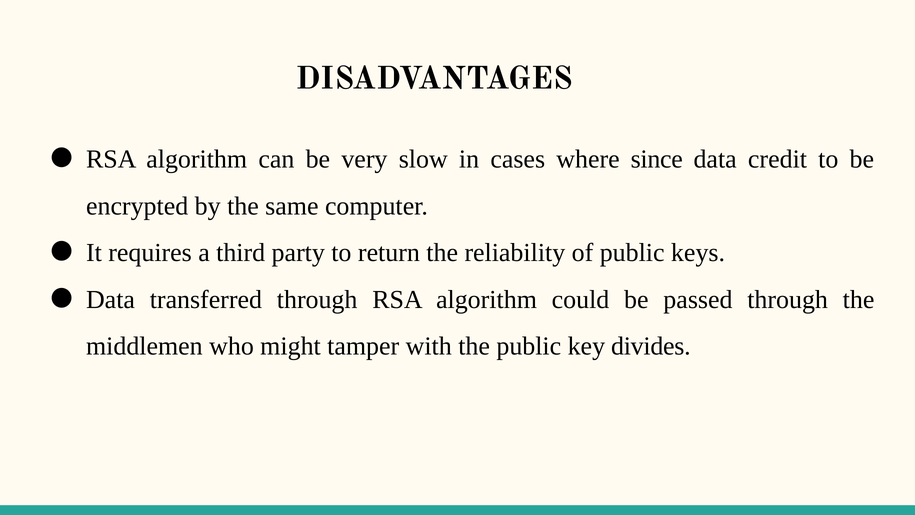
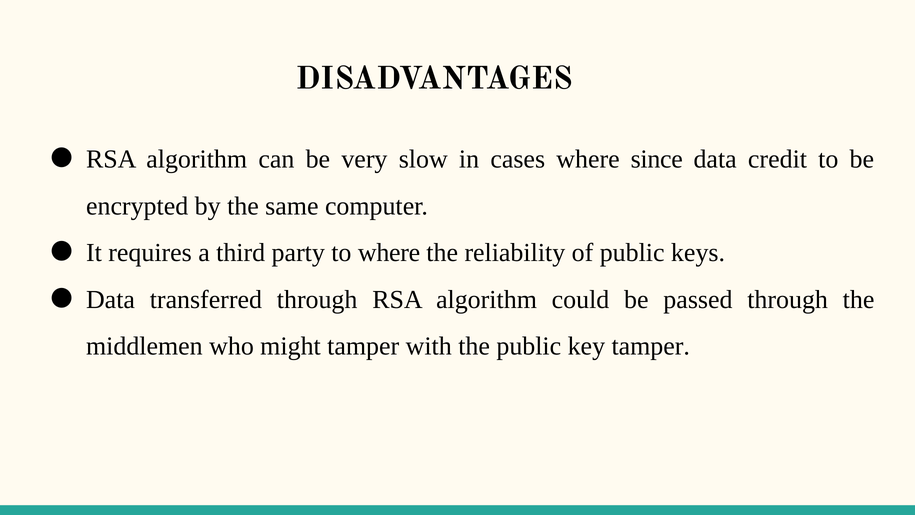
to return: return -> where
key divides: divides -> tamper
